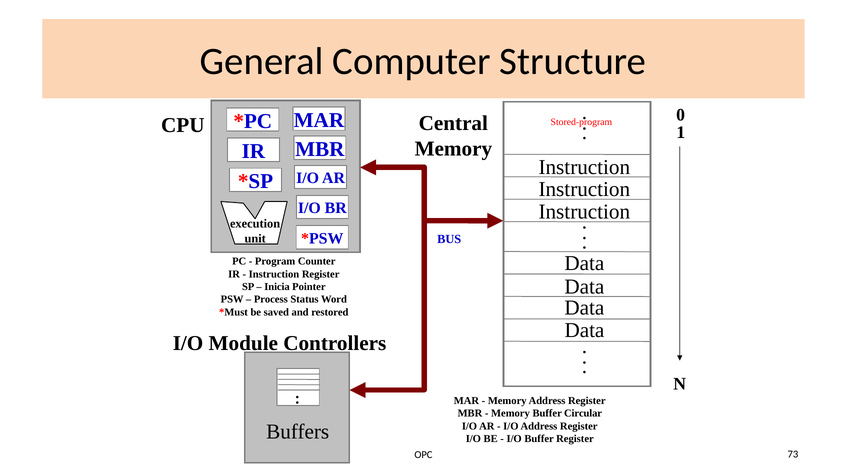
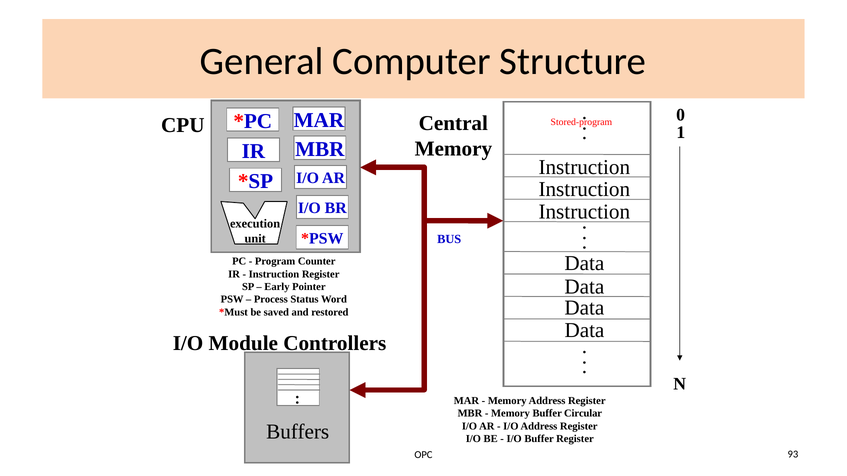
Inicia: Inicia -> Early
73: 73 -> 93
